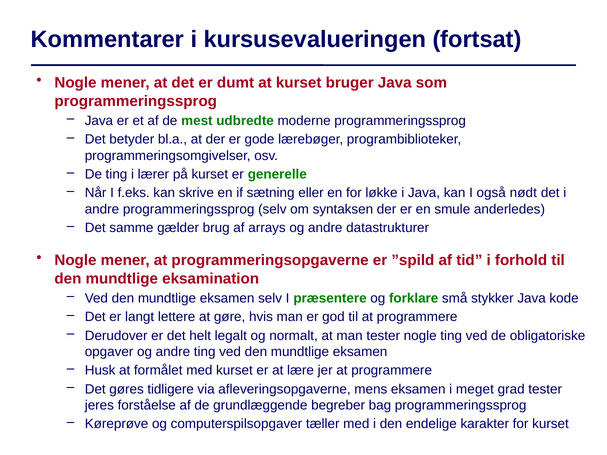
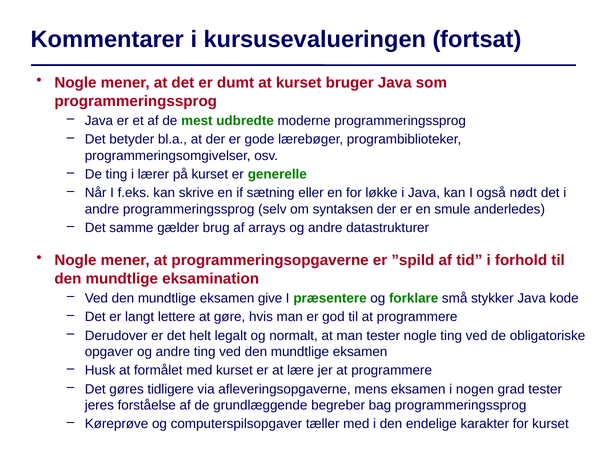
eksamen selv: selv -> give
meget: meget -> nogen
